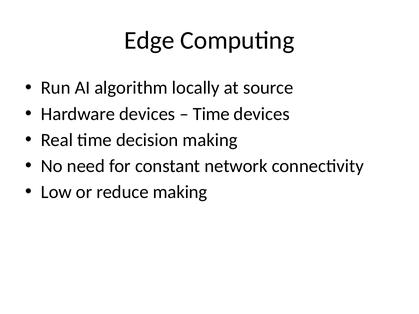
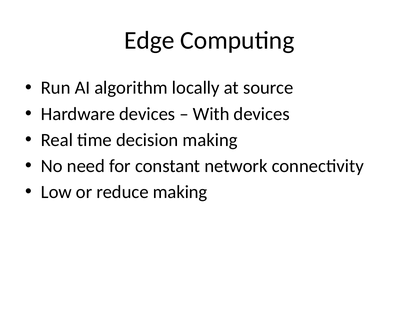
Time at (211, 114): Time -> With
